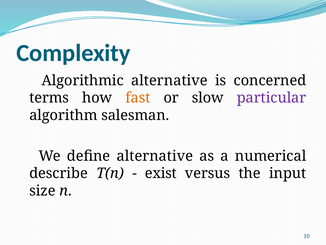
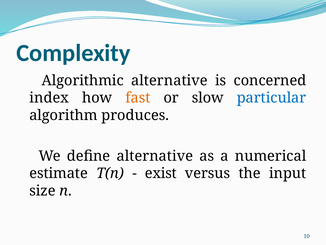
terms: terms -> index
particular colour: purple -> blue
salesman: salesman -> produces
describe: describe -> estimate
